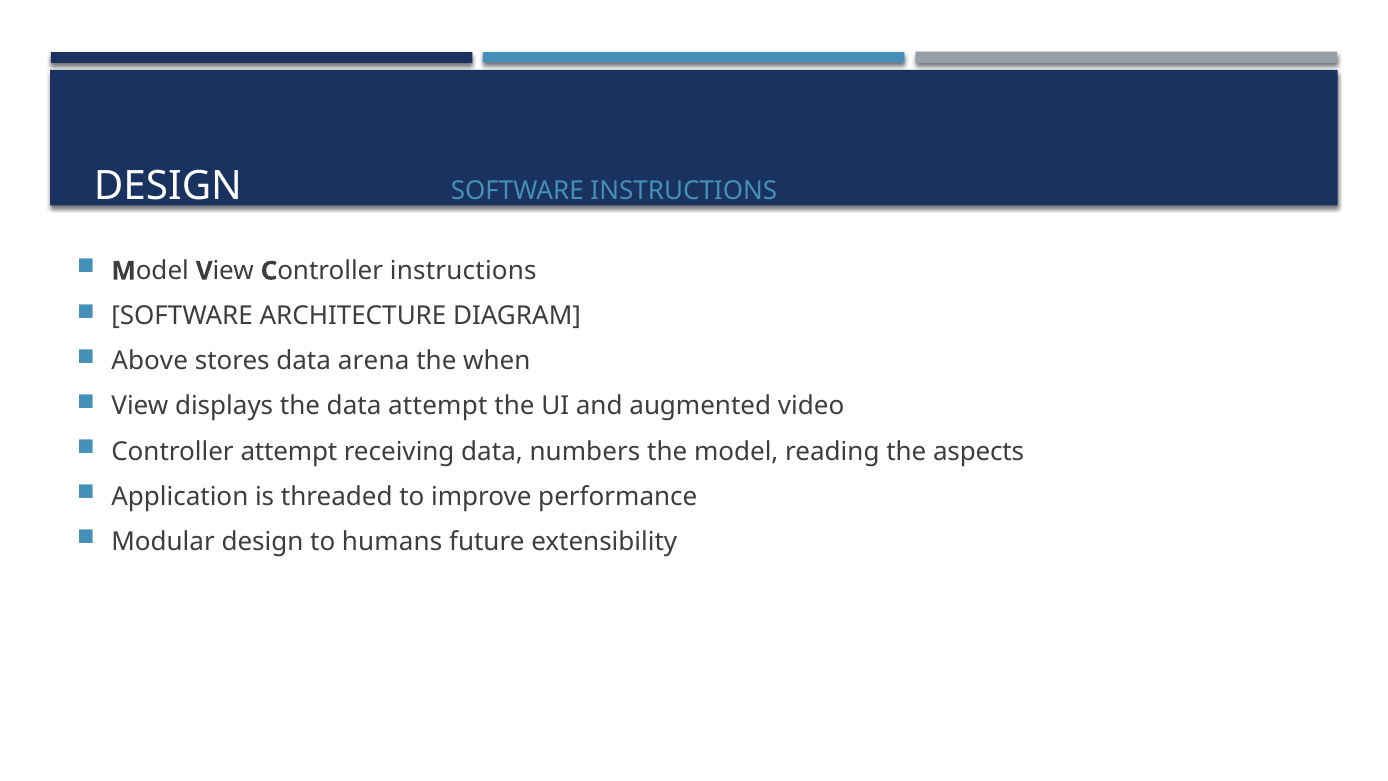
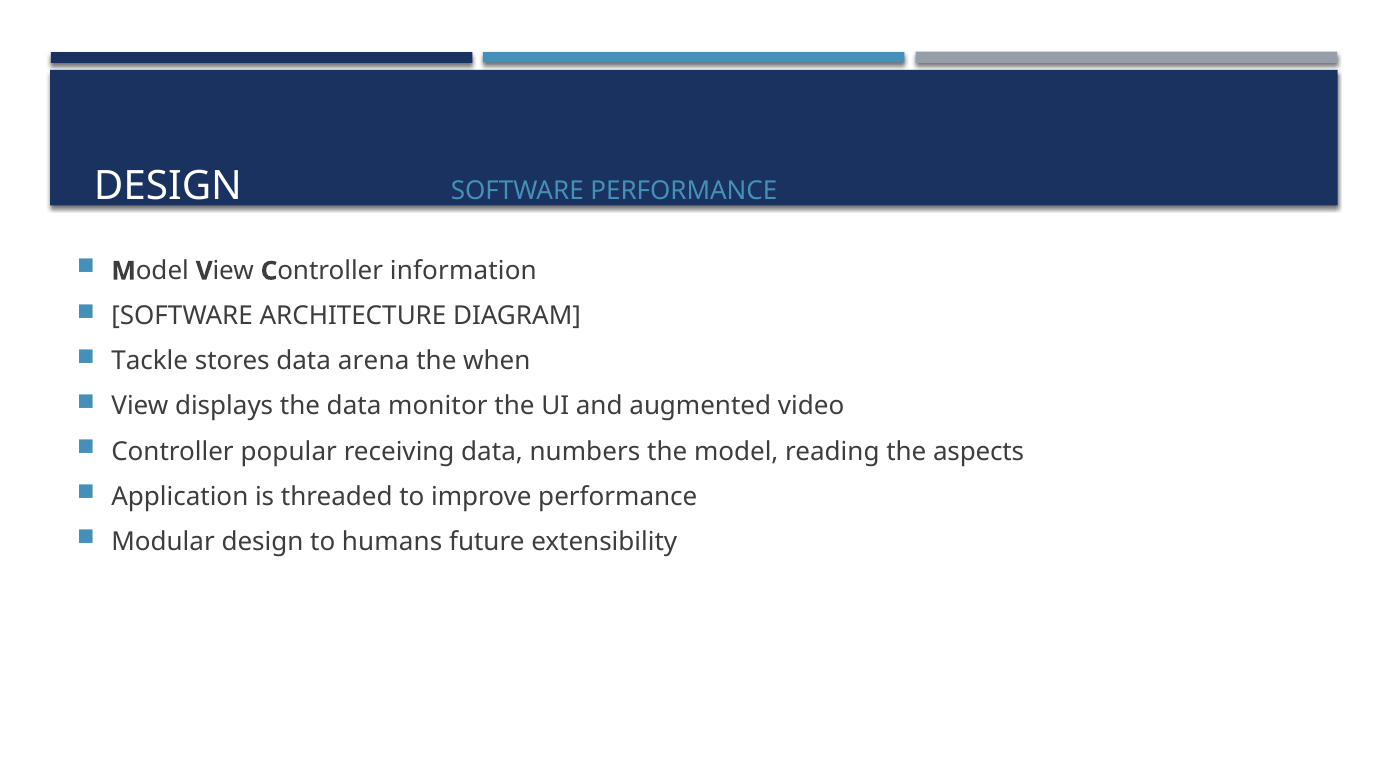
SOFTWARE INSTRUCTIONS: INSTRUCTIONS -> PERFORMANCE
instructions at (463, 271): instructions -> information
Above: Above -> Tackle
data attempt: attempt -> monitor
Controller attempt: attempt -> popular
